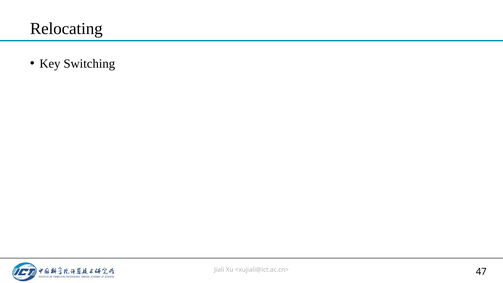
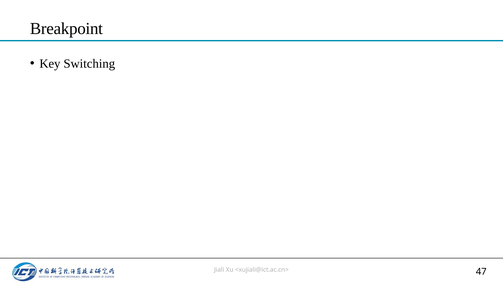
Relocating: Relocating -> Breakpoint
